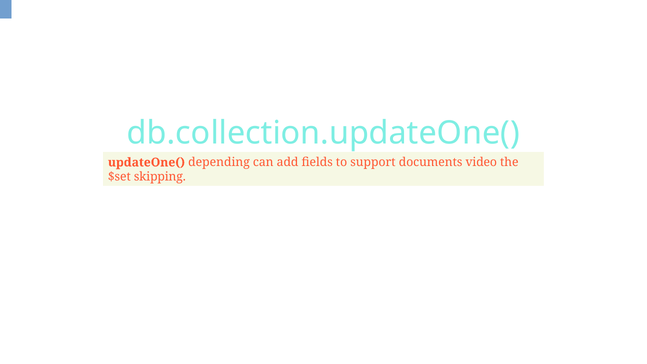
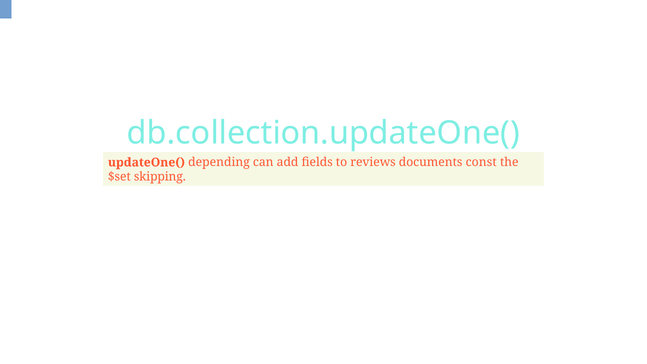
support: support -> reviews
video: video -> const
